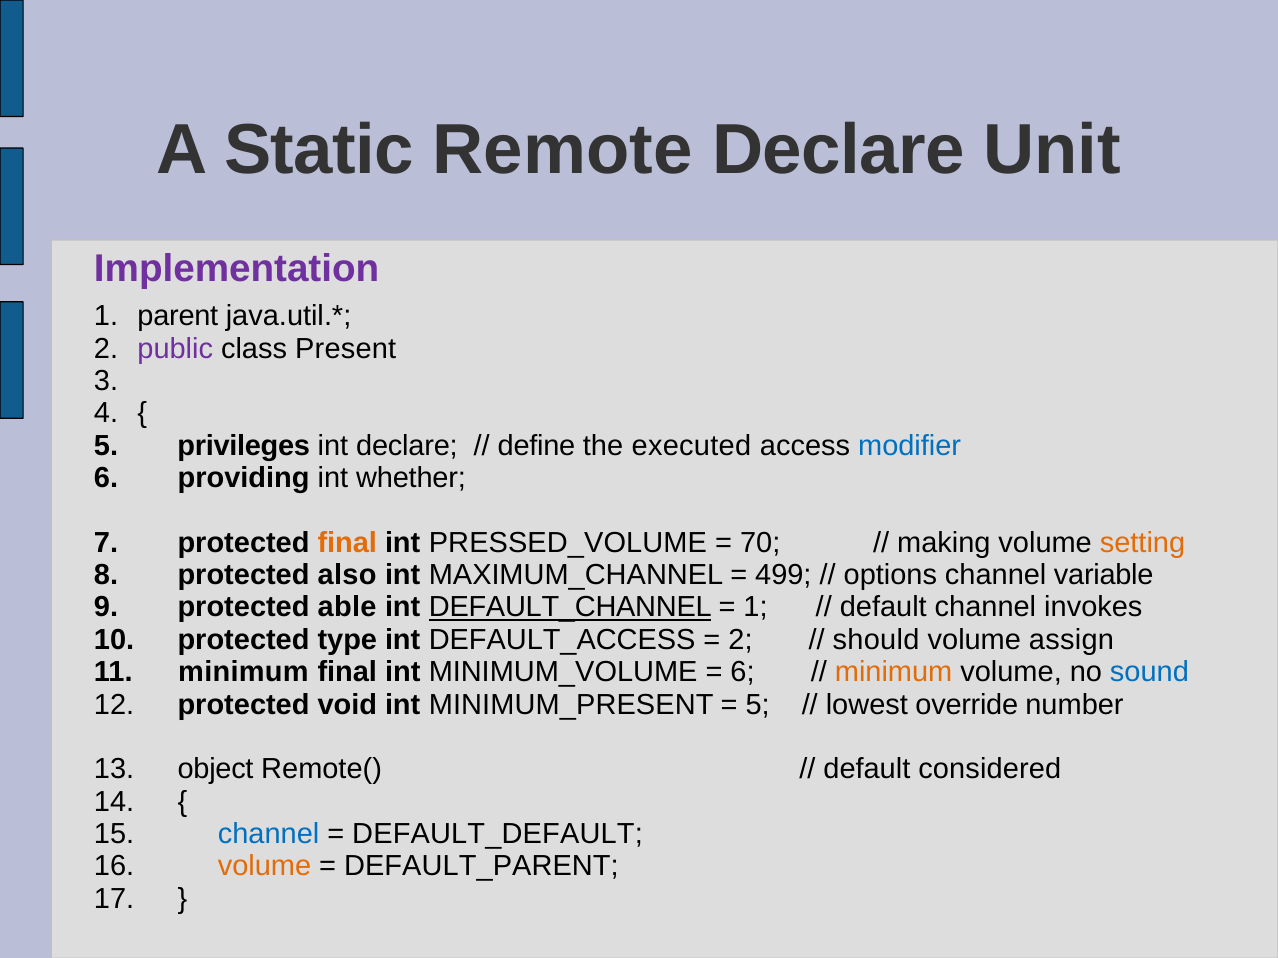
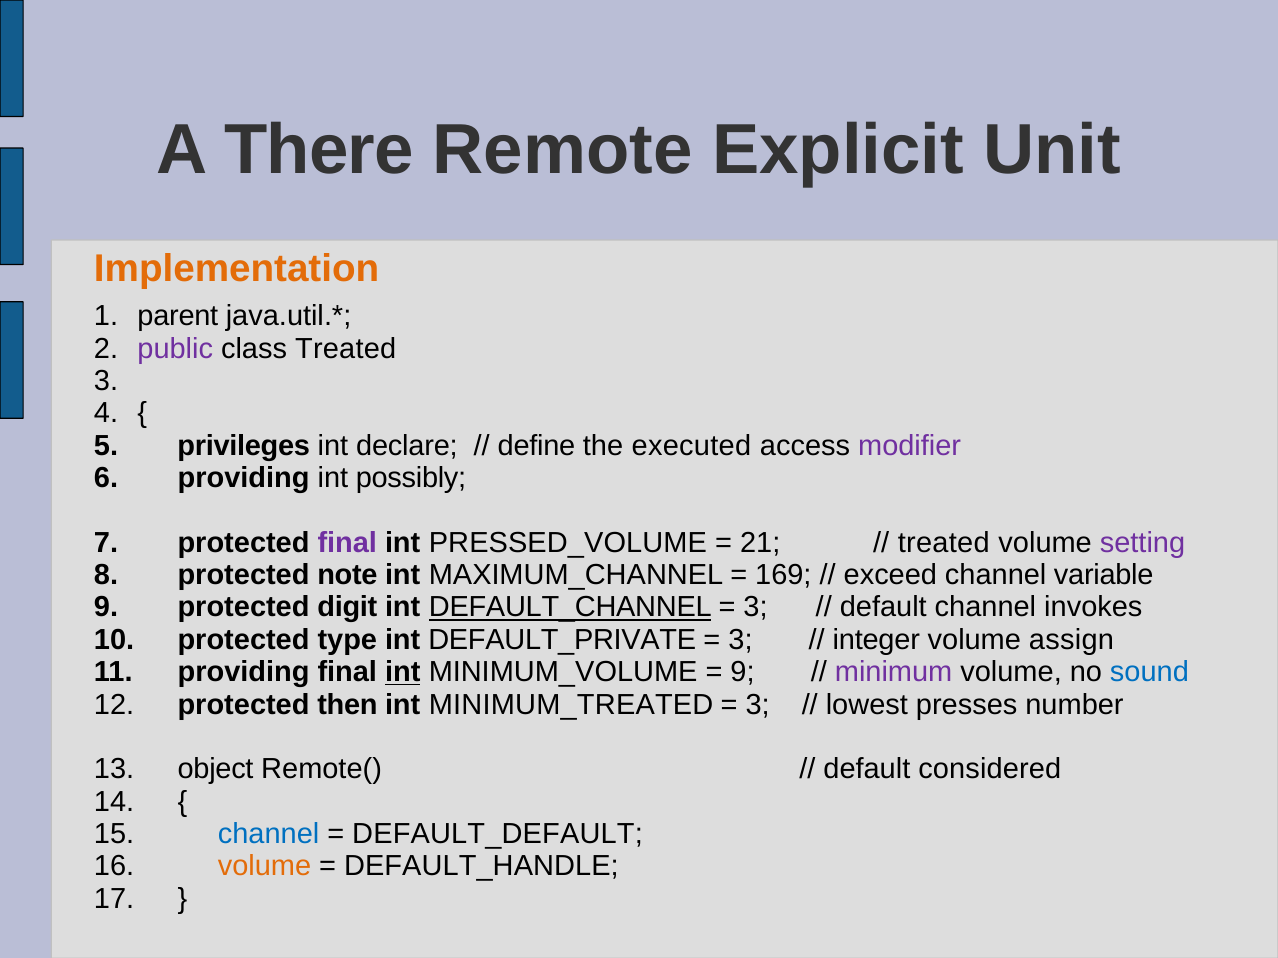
Static: Static -> There
Remote Declare: Declare -> Explicit
Implementation colour: purple -> orange
class Present: Present -> Treated
modifier colour: blue -> purple
whether: whether -> possibly
final at (347, 543) colour: orange -> purple
70: 70 -> 21
making at (944, 543): making -> treated
setting colour: orange -> purple
also: also -> note
499: 499 -> 169
options: options -> exceed
able: able -> digit
1 at (756, 608): 1 -> 3
DEFAULT_ACCESS: DEFAULT_ACCESS -> DEFAULT_PRIVATE
2 at (740, 640): 2 -> 3
should: should -> integer
minimum at (243, 672): minimum -> providing
int at (403, 672) underline: none -> present
6 at (743, 672): 6 -> 9
minimum at (894, 672) colour: orange -> purple
void: void -> then
MINIMUM_PRESENT: MINIMUM_PRESENT -> MINIMUM_TREATED
5 at (758, 705): 5 -> 3
override: override -> presses
DEFAULT_PARENT: DEFAULT_PARENT -> DEFAULT_HANDLE
